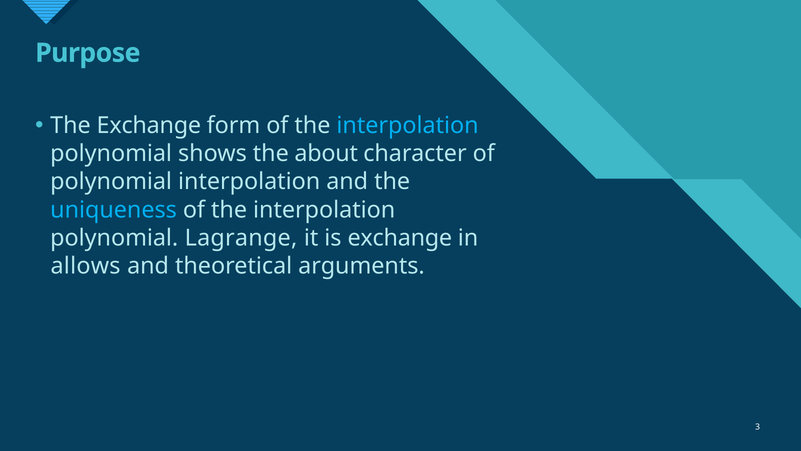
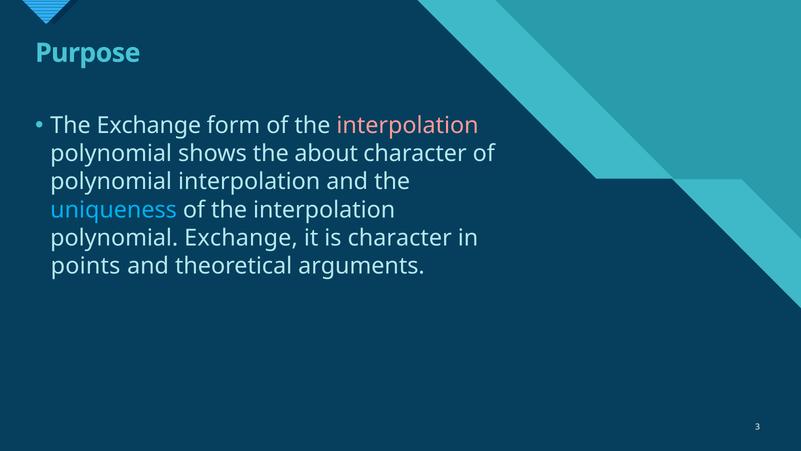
interpolation at (408, 125) colour: light blue -> pink
polynomial Lagrange: Lagrange -> Exchange
is exchange: exchange -> character
allows: allows -> points
